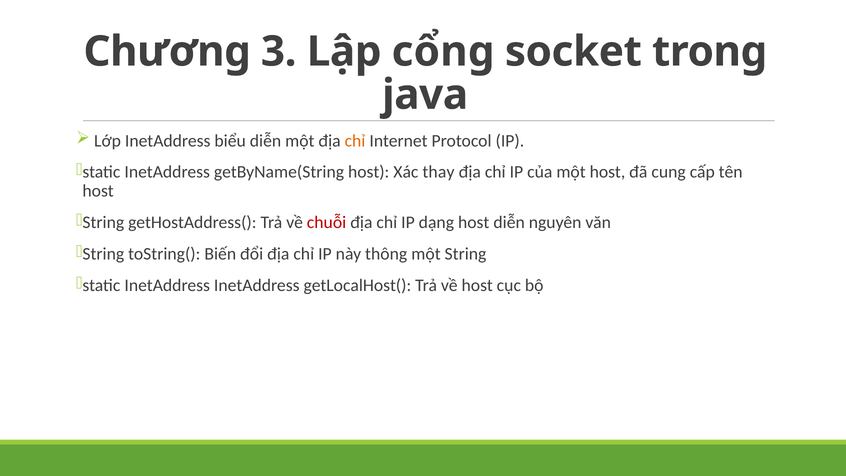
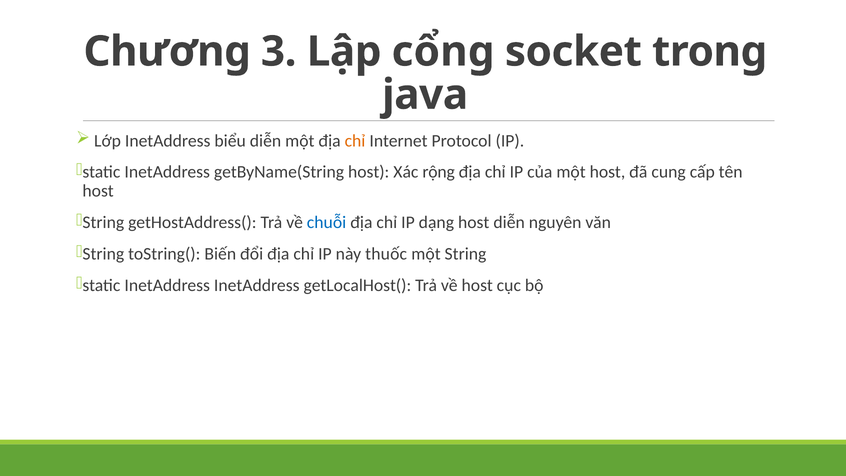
thay: thay -> rộng
chuỗi colour: red -> blue
thông: thông -> thuốc
